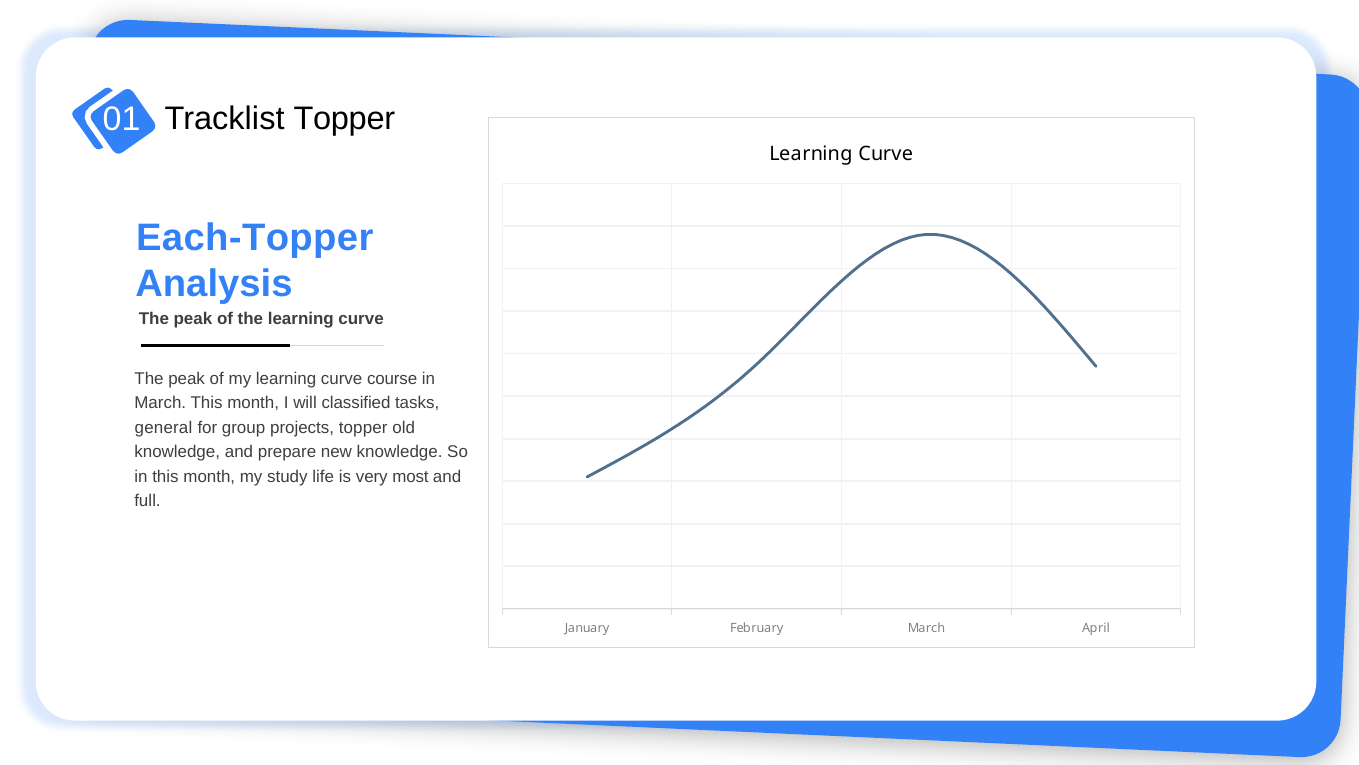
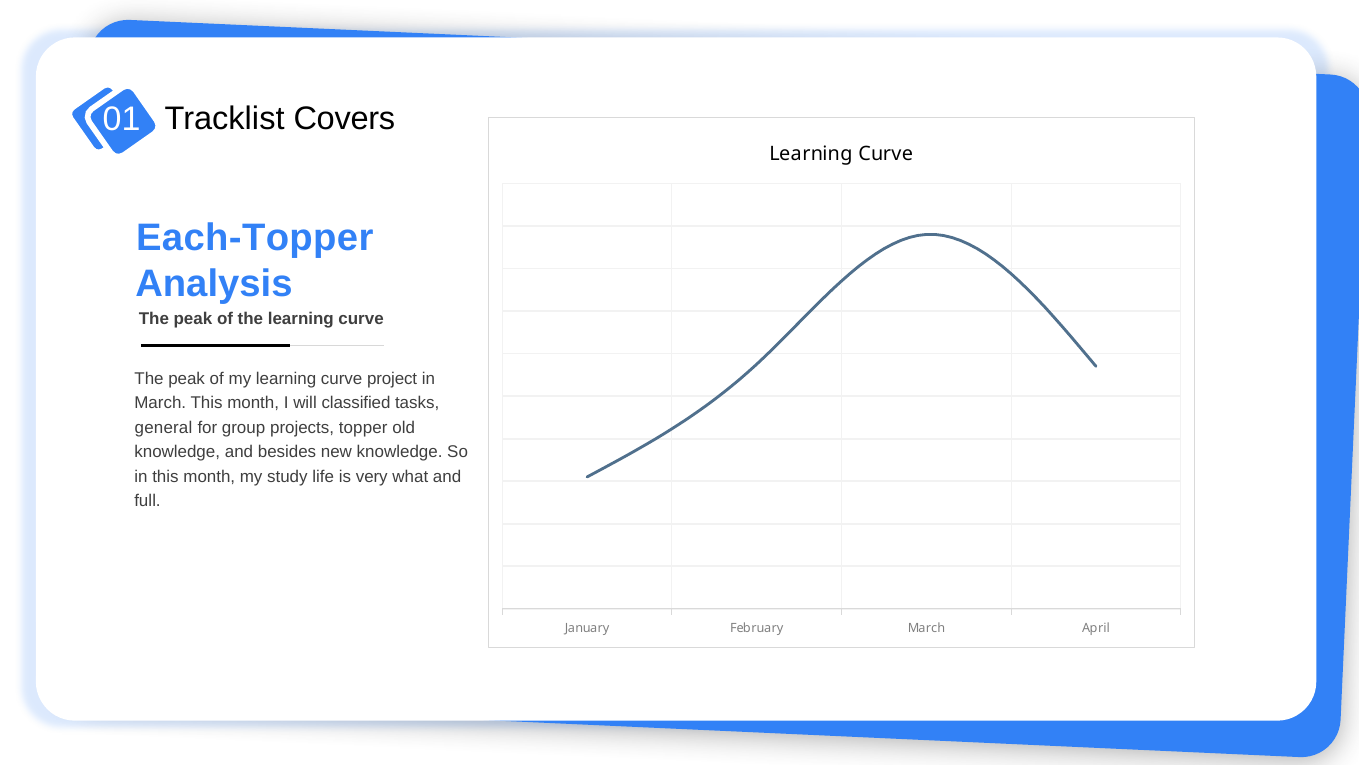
Tracklist Topper: Topper -> Covers
course: course -> project
prepare: prepare -> besides
most: most -> what
